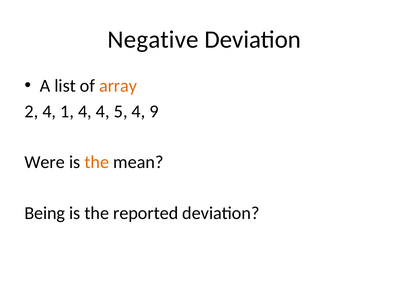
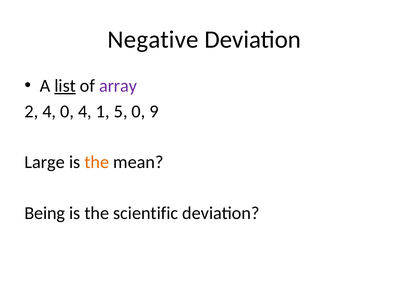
list underline: none -> present
array colour: orange -> purple
4 1: 1 -> 0
4 4: 4 -> 1
5 4: 4 -> 0
Were: Were -> Large
reported: reported -> scientific
